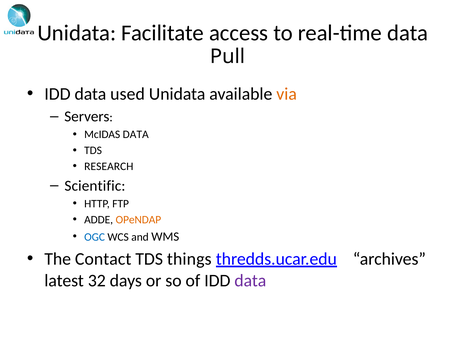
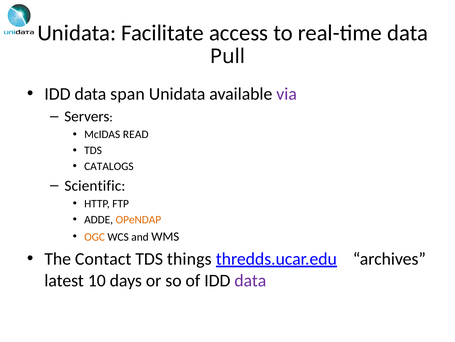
used: used -> span
via colour: orange -> purple
McIDAS DATA: DATA -> READ
RESEARCH: RESEARCH -> CATALOGS
OGC colour: blue -> orange
32: 32 -> 10
